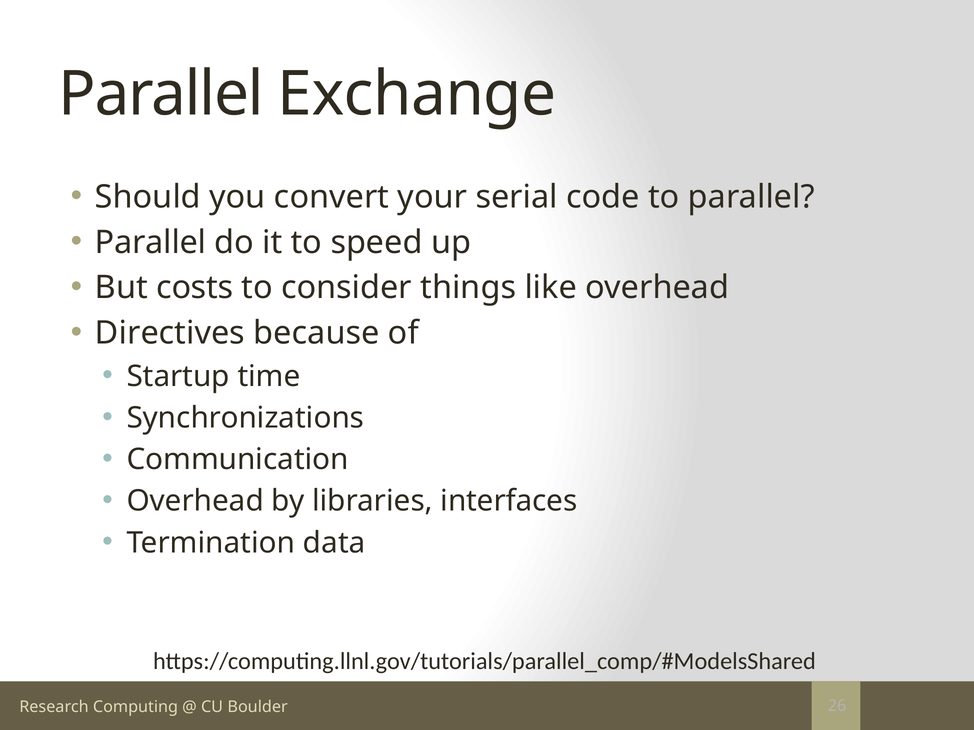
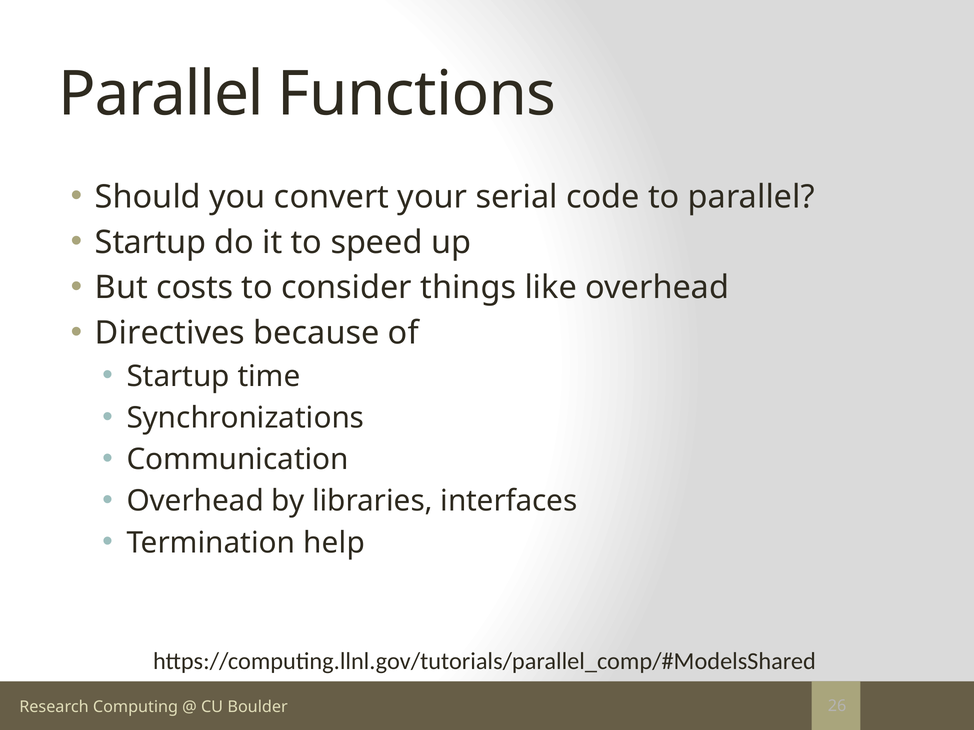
Exchange: Exchange -> Functions
Parallel at (151, 243): Parallel -> Startup
data: data -> help
